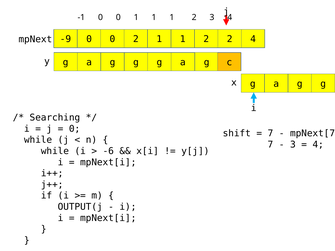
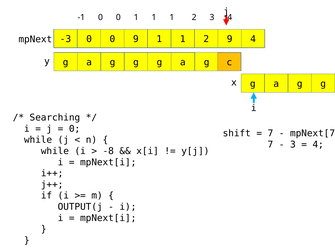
-9: -9 -> -3
0 2: 2 -> 9
2 2: 2 -> 9
-6: -6 -> -8
